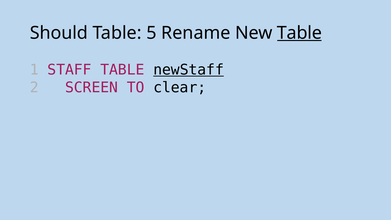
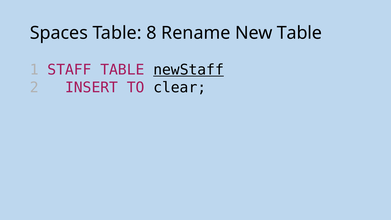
Should: Should -> Spaces
5: 5 -> 8
Table at (299, 33) underline: present -> none
SCREEN: SCREEN -> INSERT
